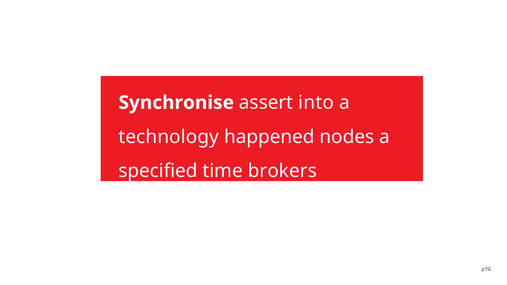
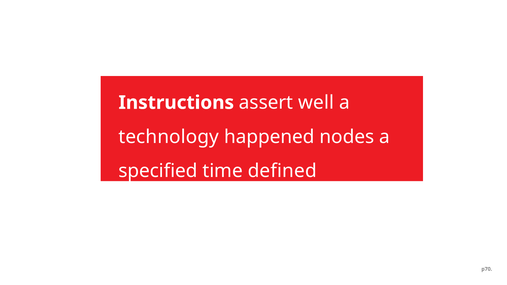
Synchronise: Synchronise -> Instructions
into: into -> well
brokers: brokers -> defined
